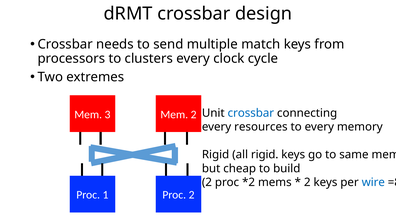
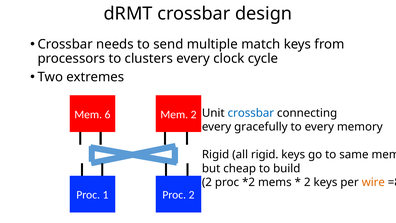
3: 3 -> 6
resources: resources -> gracefully
wire colour: blue -> orange
